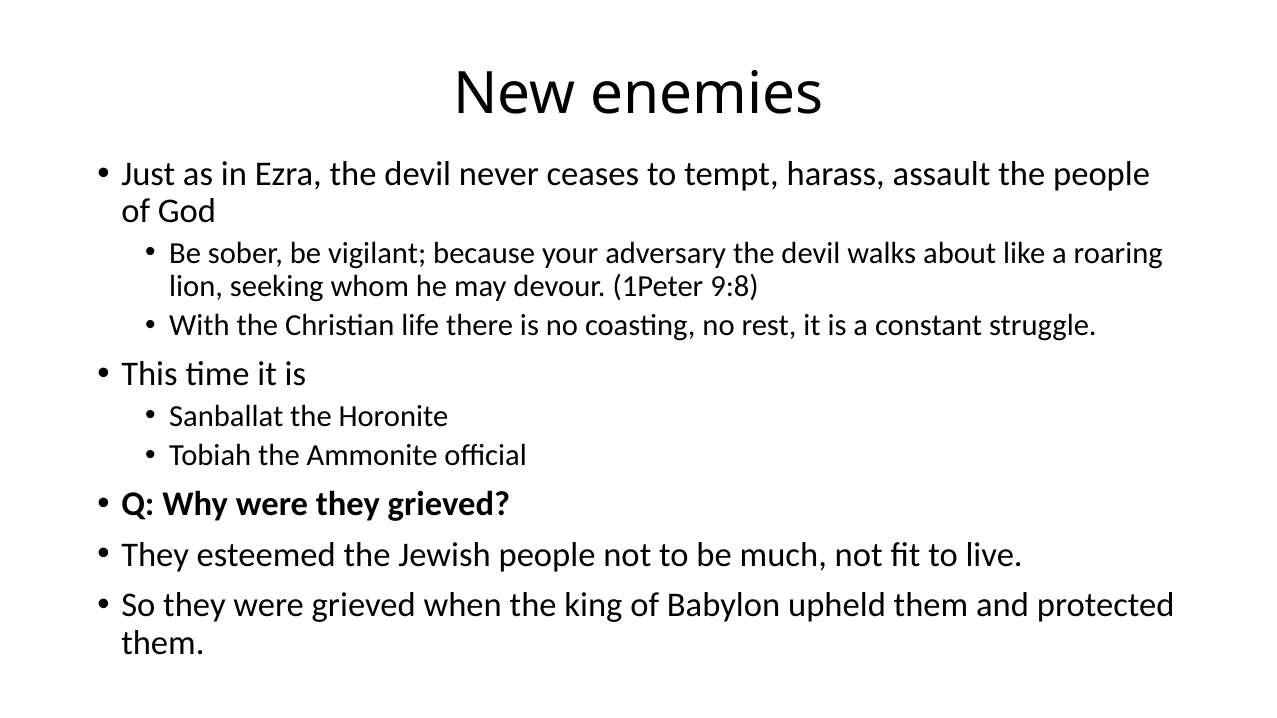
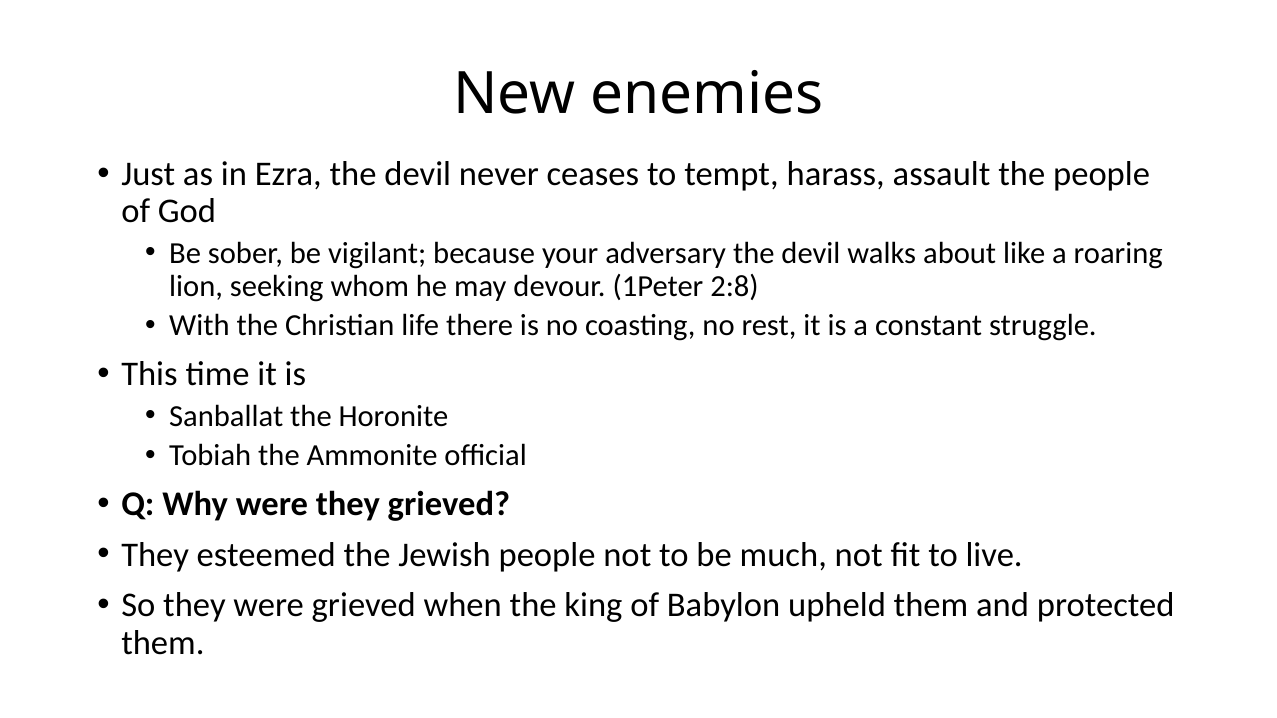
9:8: 9:8 -> 2:8
